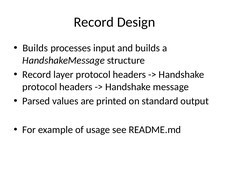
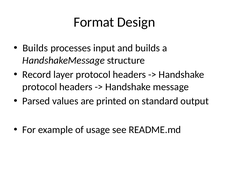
Record at (94, 22): Record -> Format
